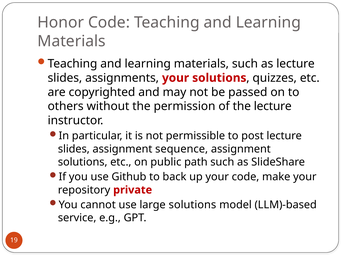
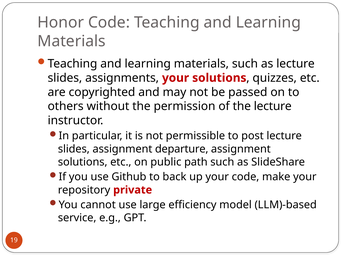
sequence: sequence -> departure
large solutions: solutions -> efficiency
